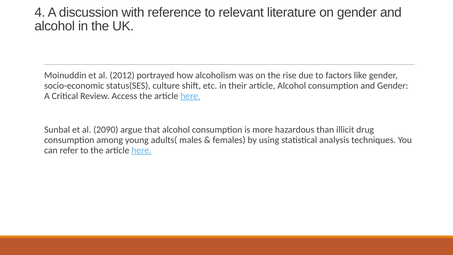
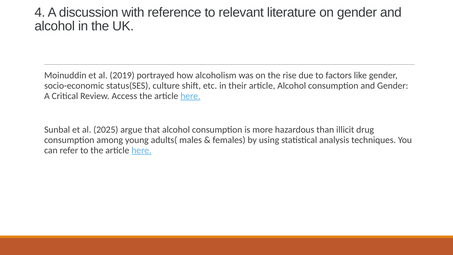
2012: 2012 -> 2019
2090: 2090 -> 2025
